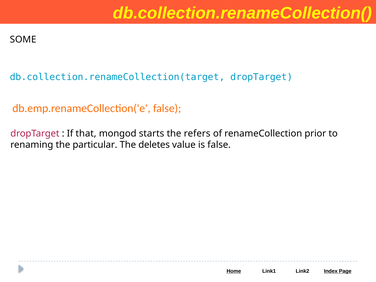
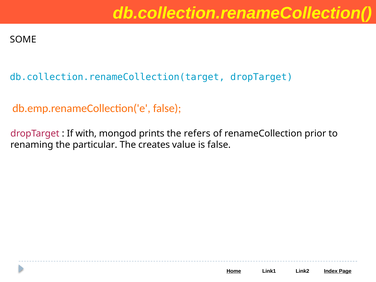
that: that -> with
starts: starts -> prints
deletes: deletes -> creates
